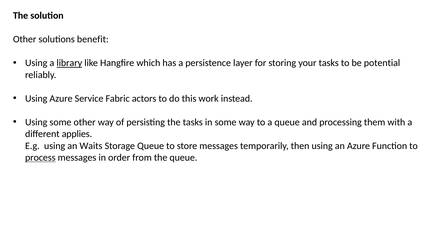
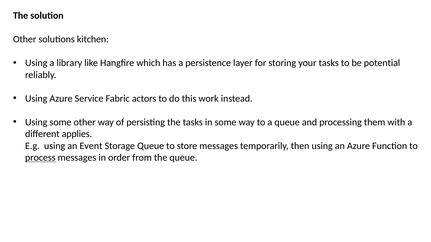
benefit: benefit -> kitchen
library underline: present -> none
Waits: Waits -> Event
